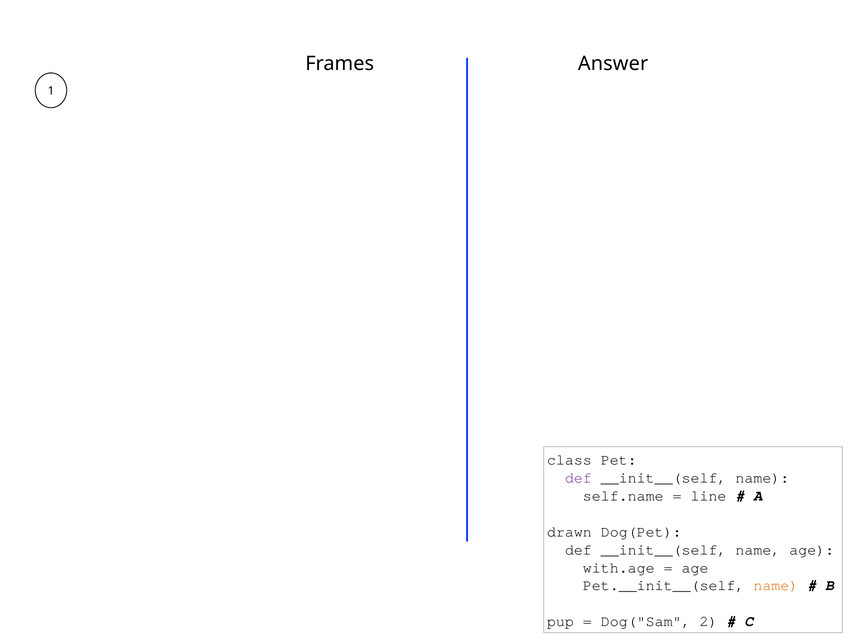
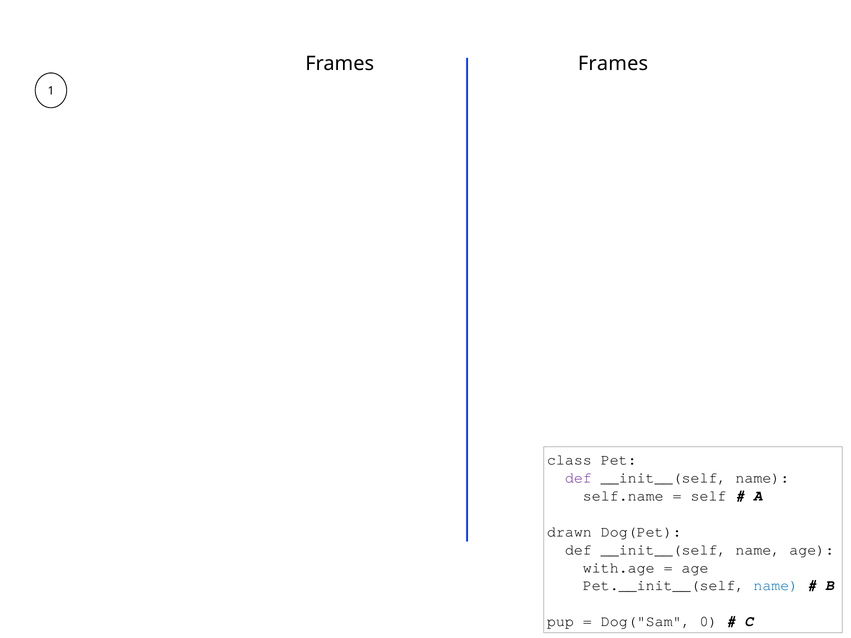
Frames Answer: Answer -> Frames
line: line -> self
name at (776, 586) colour: orange -> blue
2: 2 -> 0
